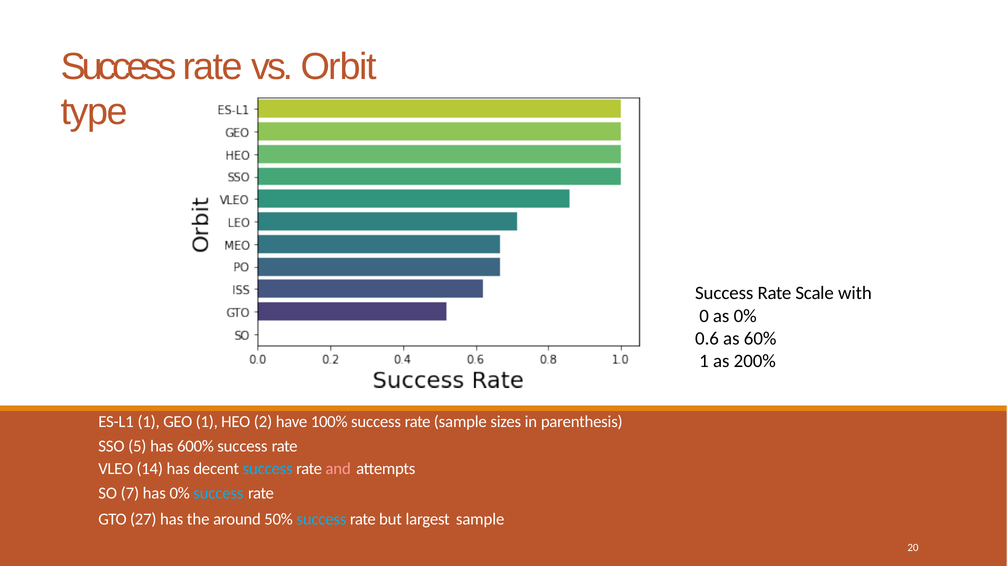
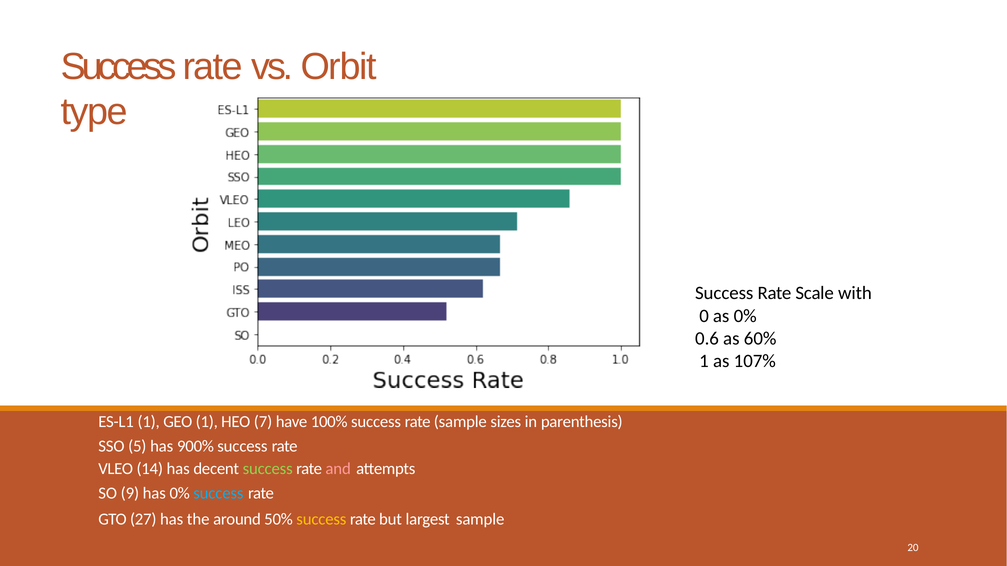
200%: 200% -> 107%
2: 2 -> 7
600%: 600% -> 900%
success at (268, 469) colour: light blue -> light green
7: 7 -> 9
success at (321, 519) colour: light blue -> yellow
